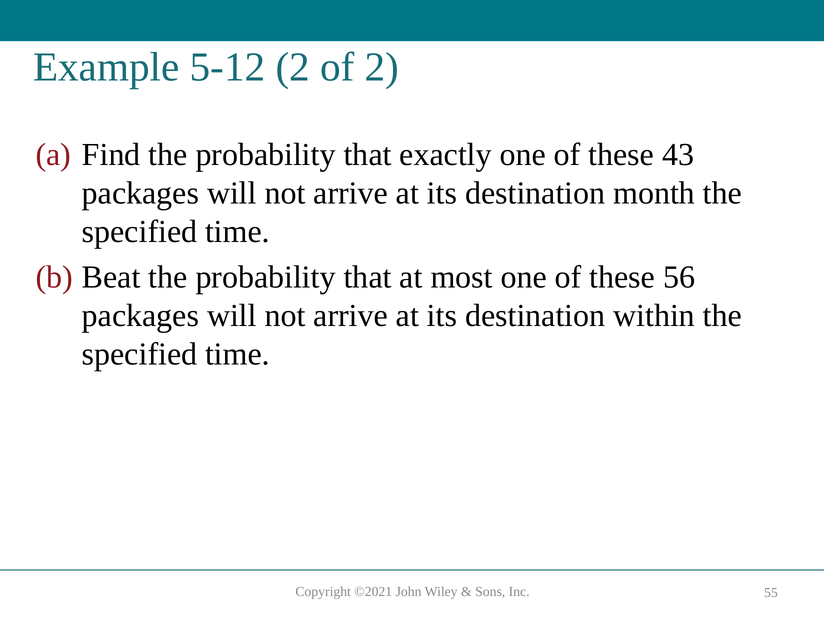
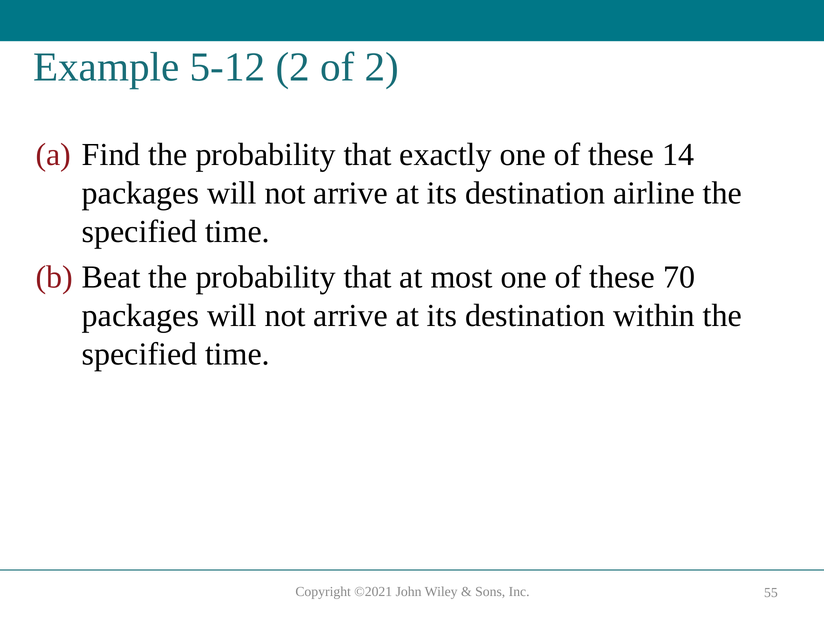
43: 43 -> 14
month: month -> airline
56: 56 -> 70
